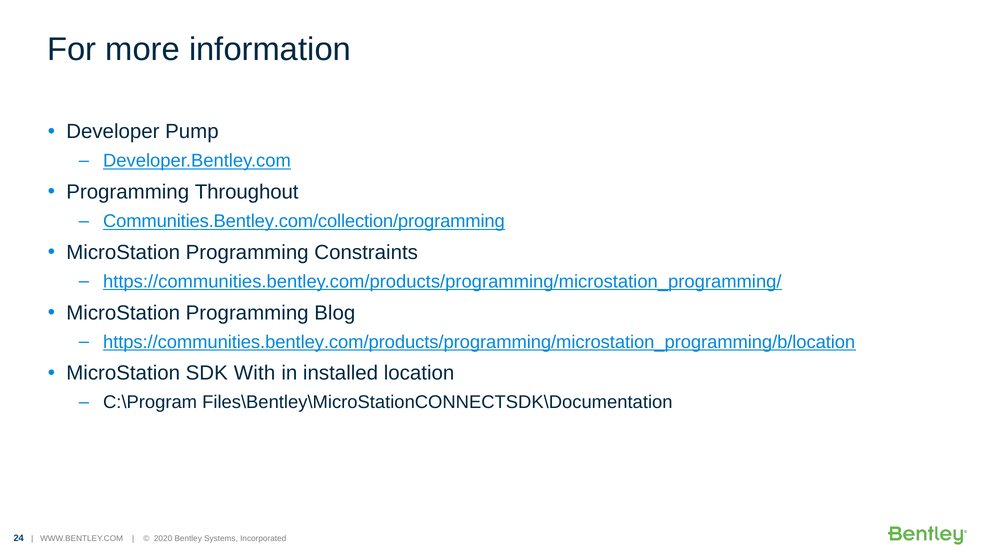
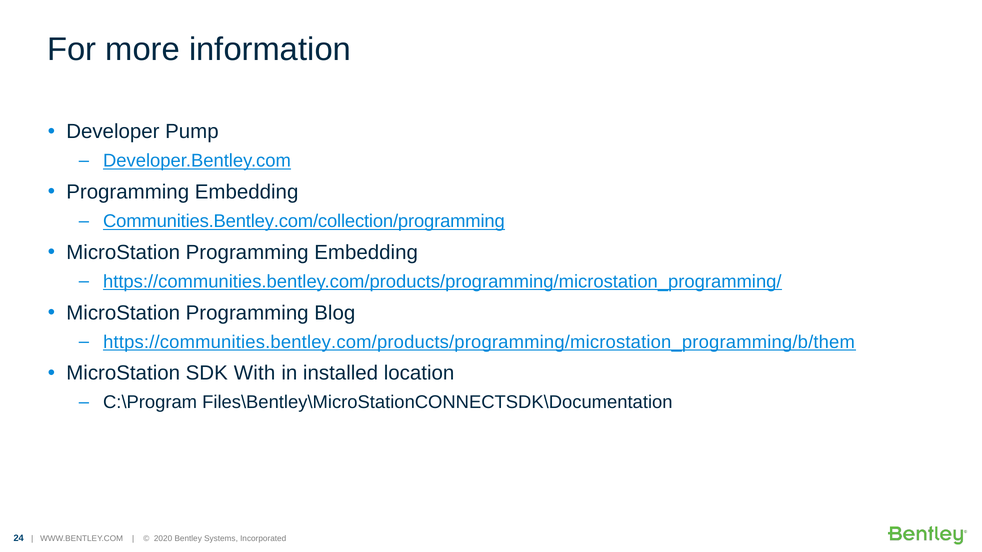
Throughout at (247, 192): Throughout -> Embedding
MicroStation Programming Constraints: Constraints -> Embedding
https://communities.bentley.com/products/programming/microstation_programming/b/location: https://communities.bentley.com/products/programming/microstation_programming/b/location -> https://communities.bentley.com/products/programming/microstation_programming/b/them
